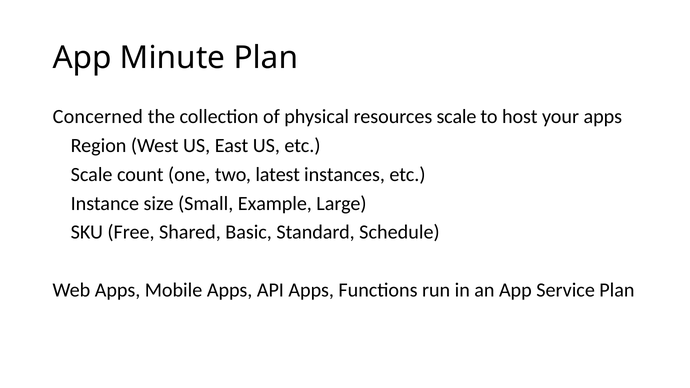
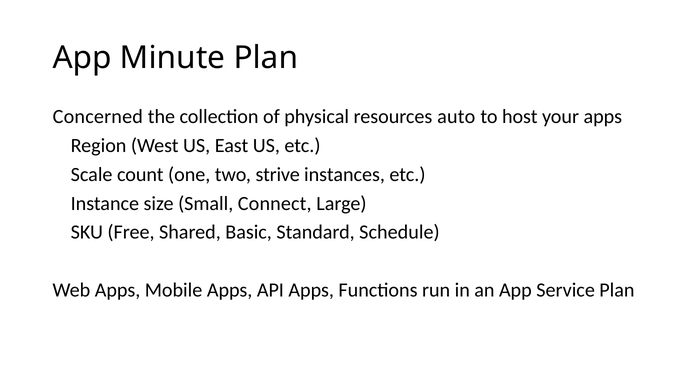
resources scale: scale -> auto
latest: latest -> strive
Example: Example -> Connect
